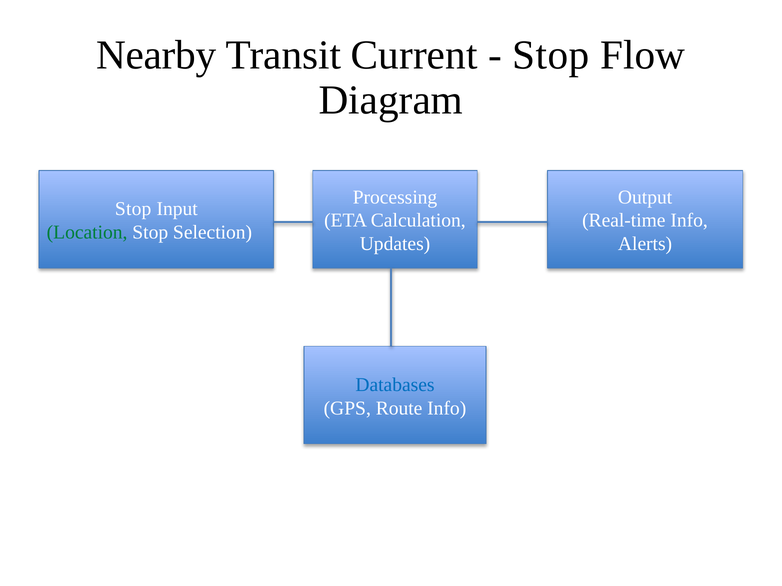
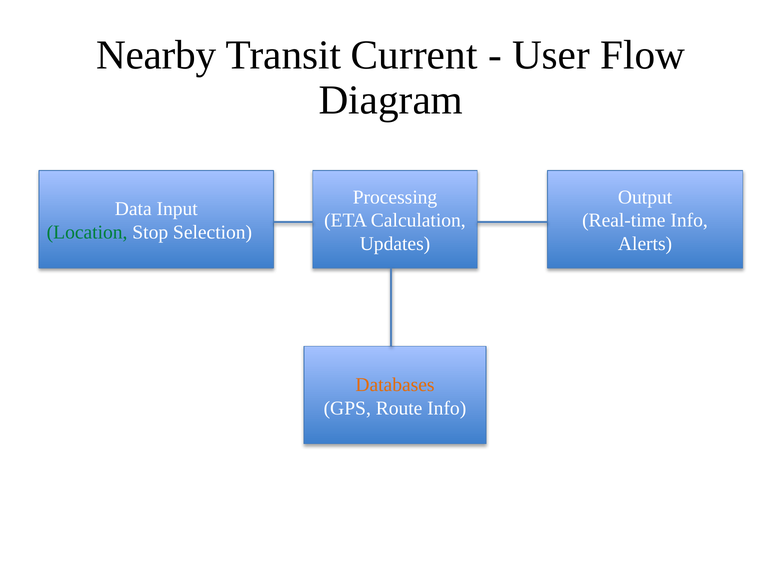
Stop at (551, 55): Stop -> User
Stop at (133, 209): Stop -> Data
Databases colour: blue -> orange
